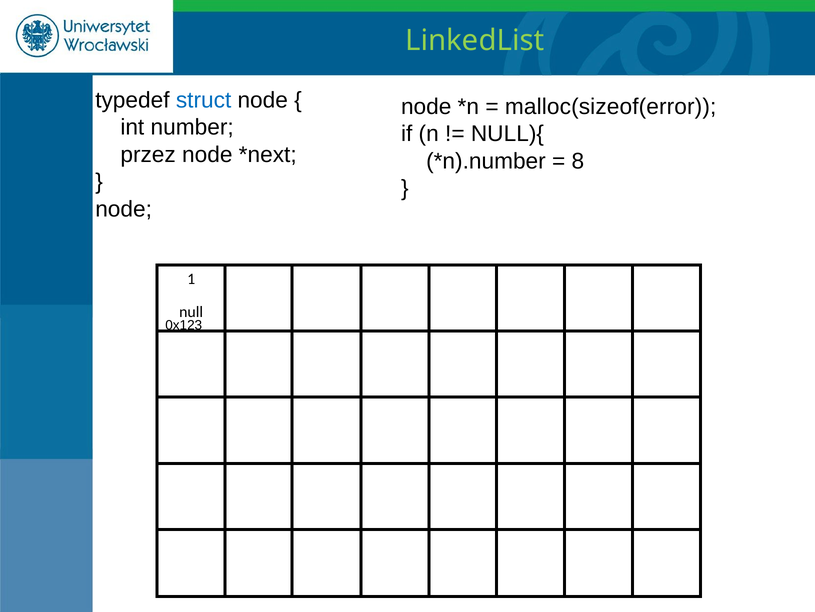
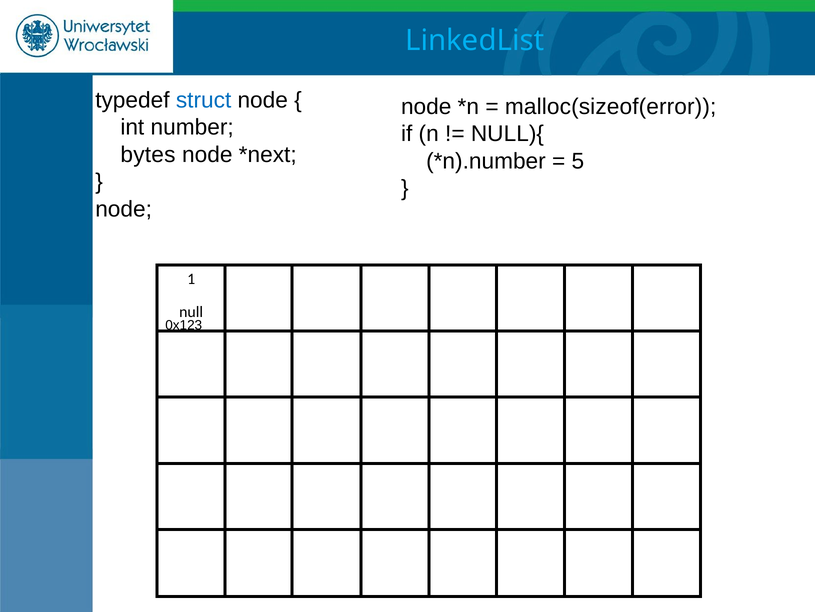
LinkedList colour: light green -> light blue
przez: przez -> bytes
8: 8 -> 5
